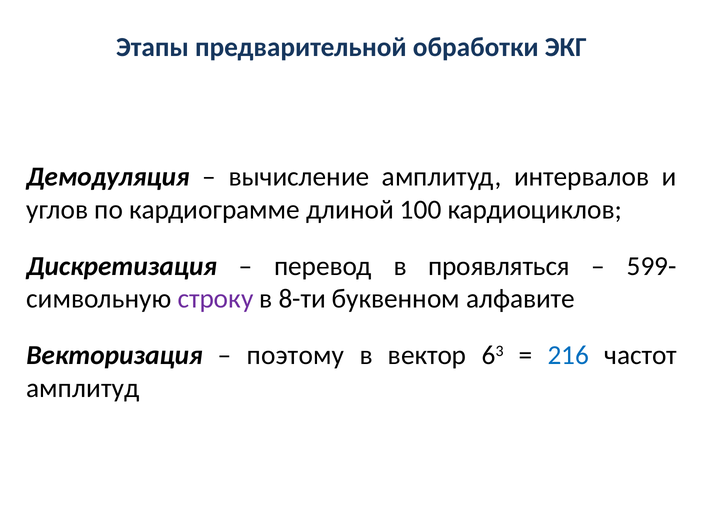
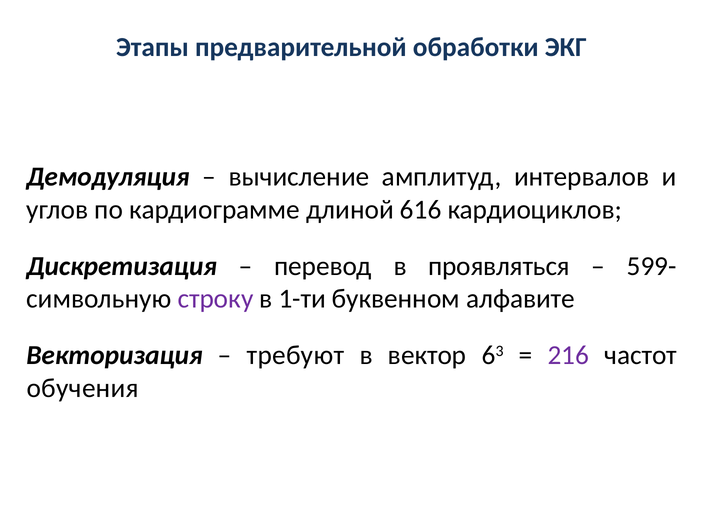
100: 100 -> 616
8-ти: 8-ти -> 1-ти
поэтому: поэтому -> требуют
216 colour: blue -> purple
амплитуд at (83, 388): амплитуд -> обучения
